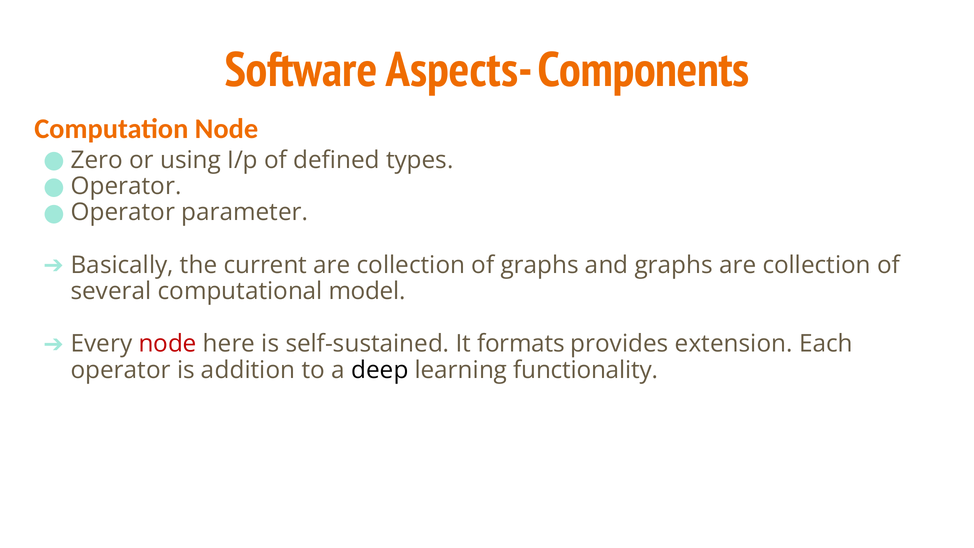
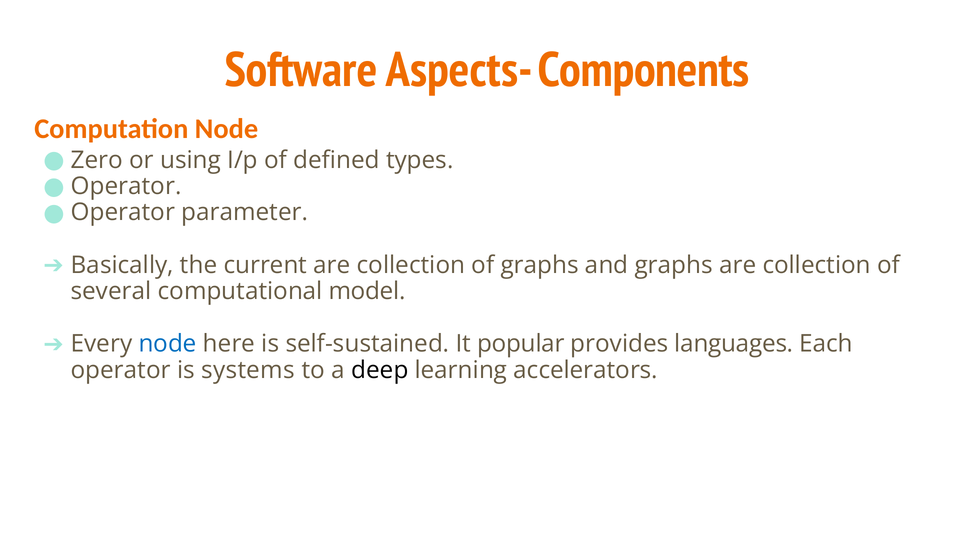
node at (168, 344) colour: red -> blue
formats: formats -> popular
extension: extension -> languages
addition: addition -> systems
functionality: functionality -> accelerators
